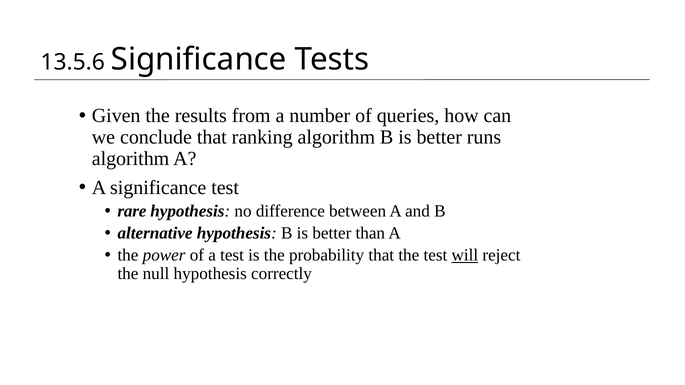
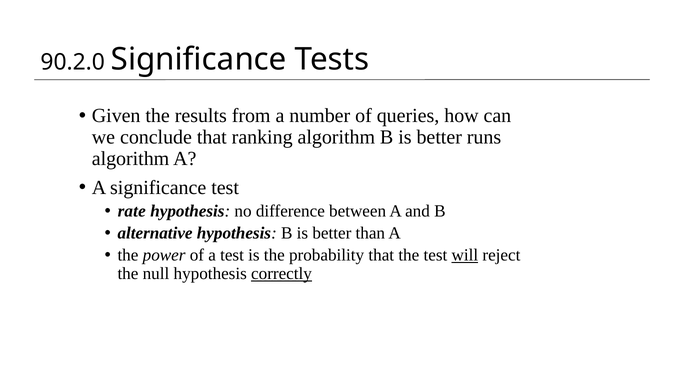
13.5.6: 13.5.6 -> 90.2.0
rare: rare -> rate
correctly underline: none -> present
